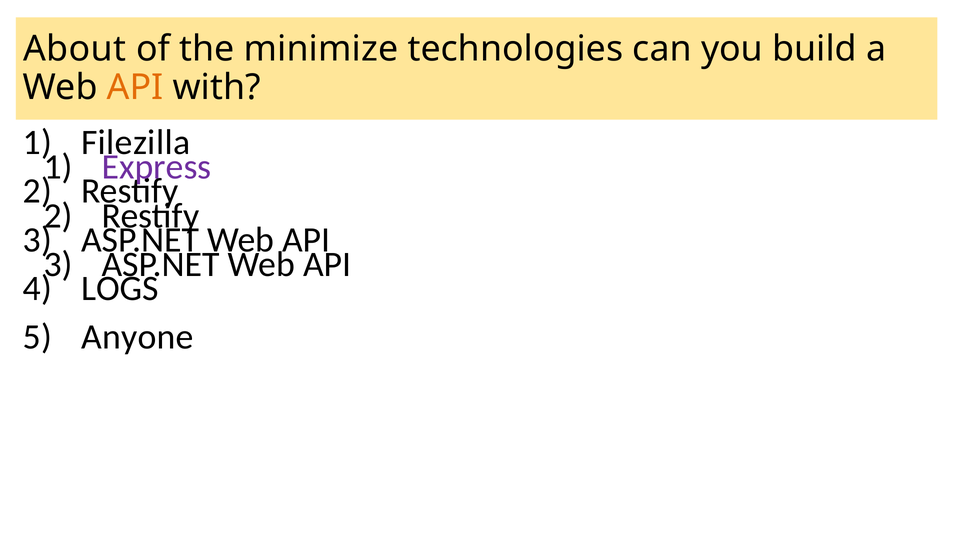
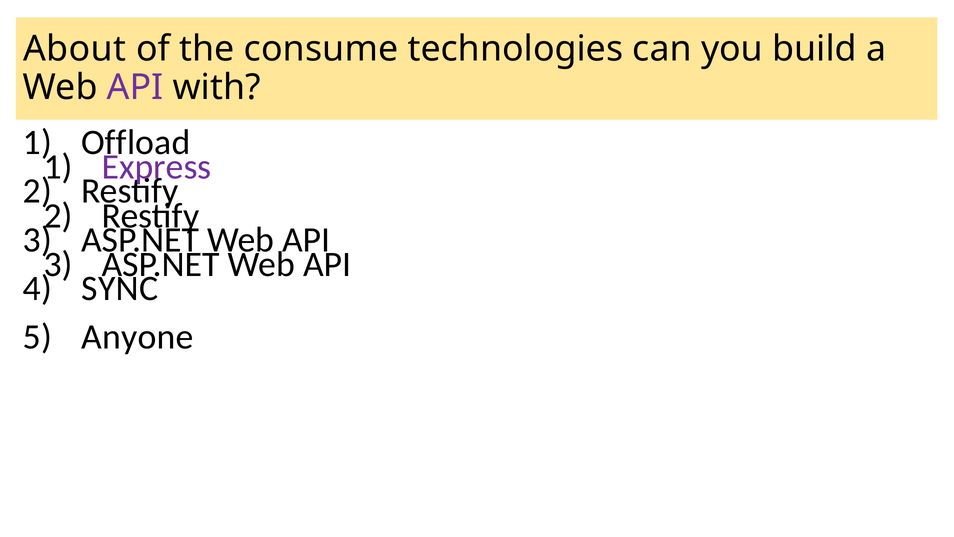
minimize: minimize -> consume
API at (135, 88) colour: orange -> purple
Filezilla: Filezilla -> Offload
LOGS: LOGS -> SYNC
